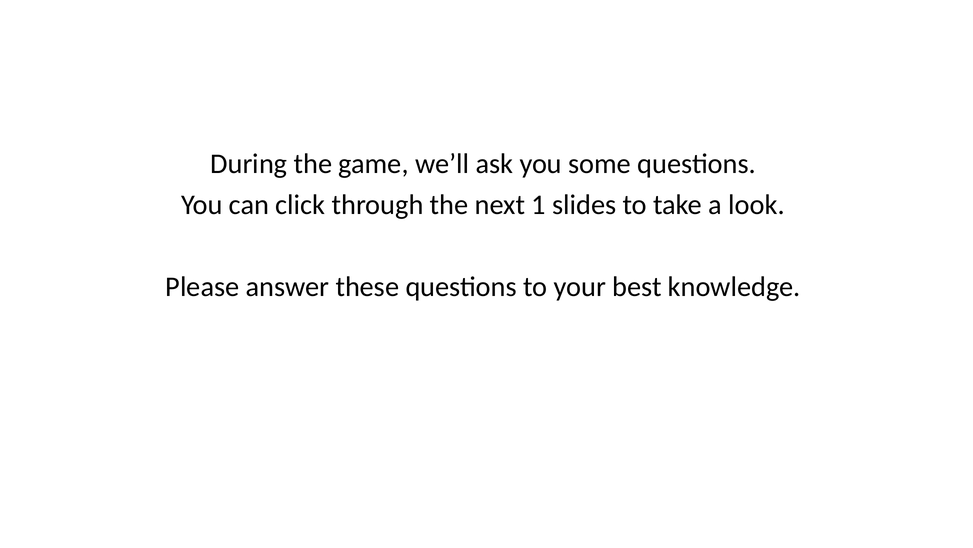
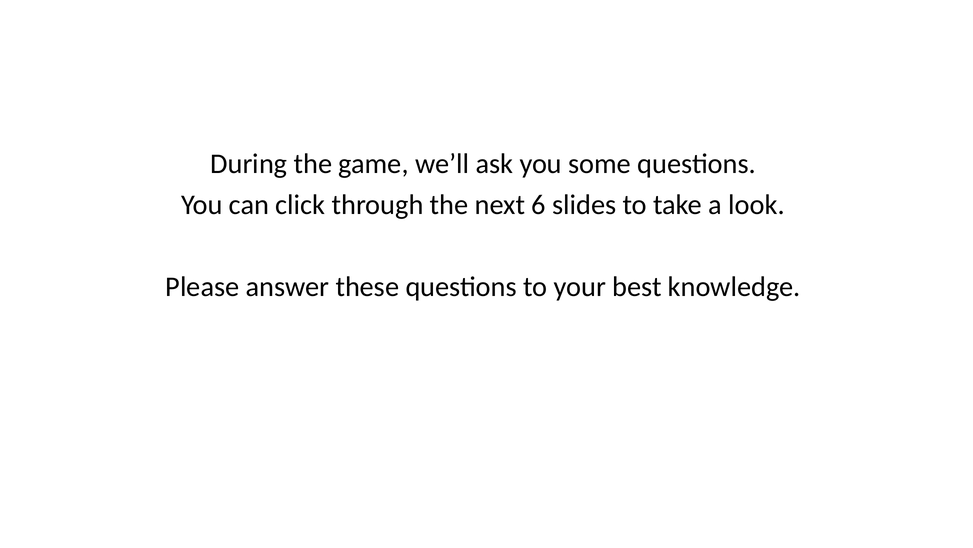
1: 1 -> 6
